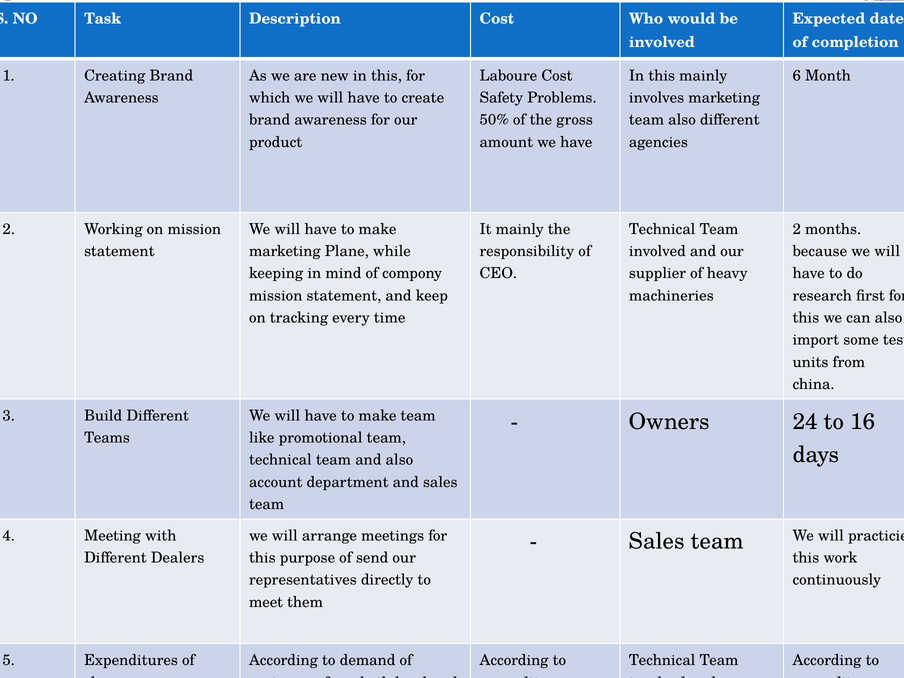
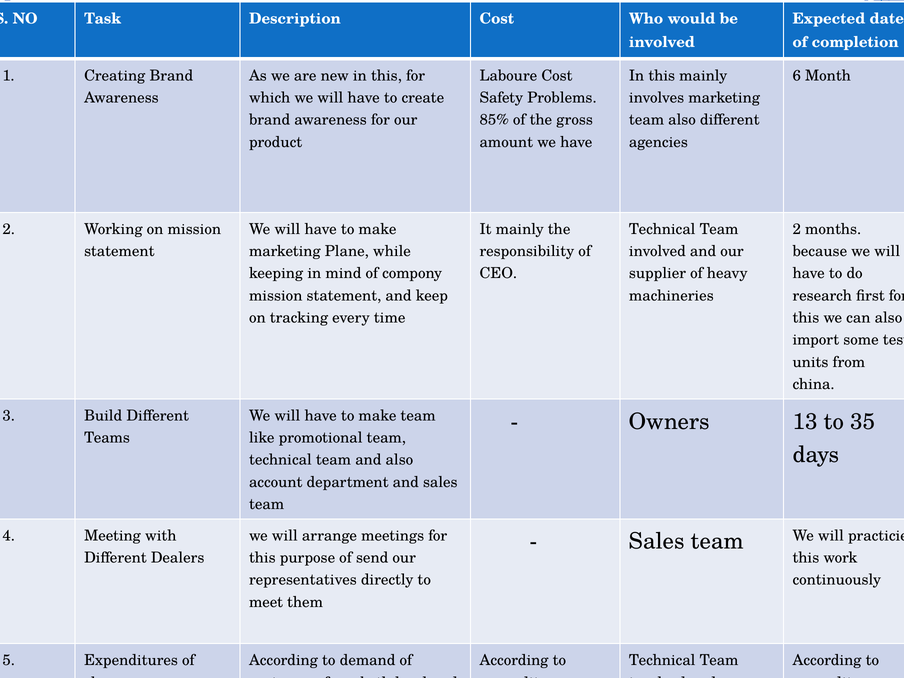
50%: 50% -> 85%
24: 24 -> 13
16: 16 -> 35
